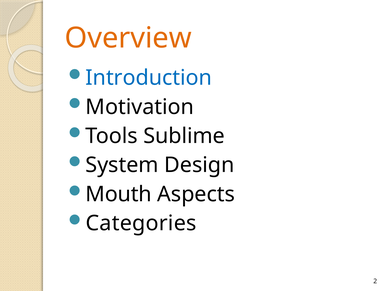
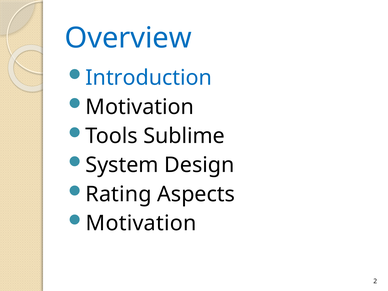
Overview colour: orange -> blue
Mouth: Mouth -> Rating
Categories at (141, 223): Categories -> Motivation
